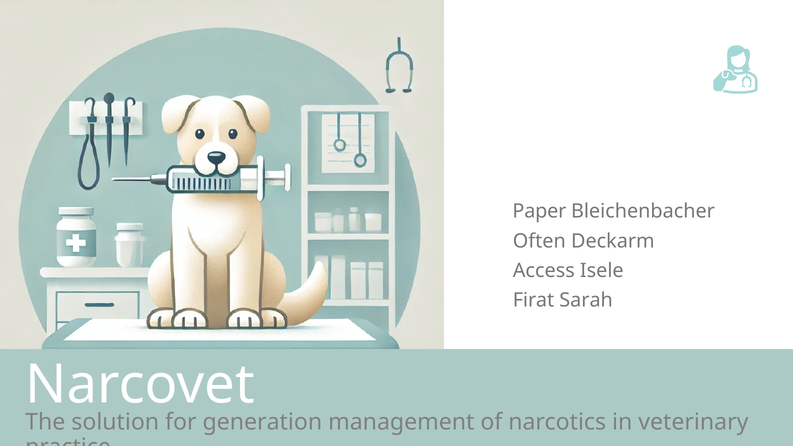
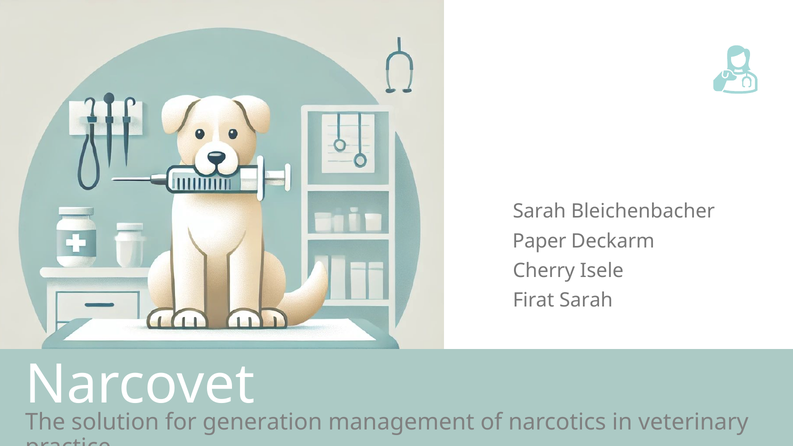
Paper at (539, 211): Paper -> Sarah
Often: Often -> Paper
Access: Access -> Cherry
